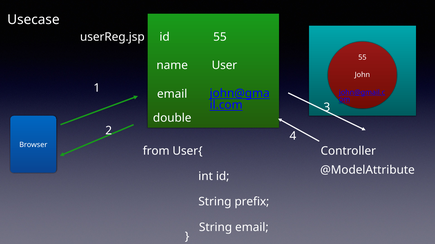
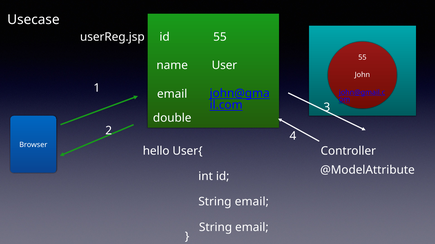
from: from -> hello
prefix at (252, 202): prefix -> email
